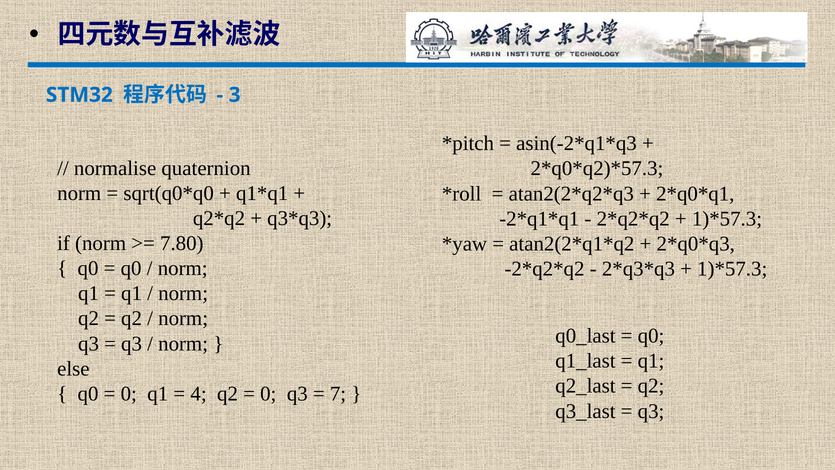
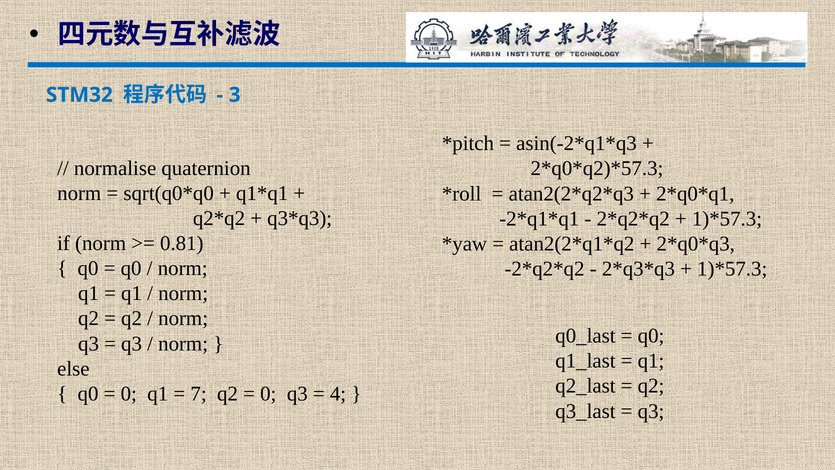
7.80: 7.80 -> 0.81
4: 4 -> 7
7: 7 -> 4
